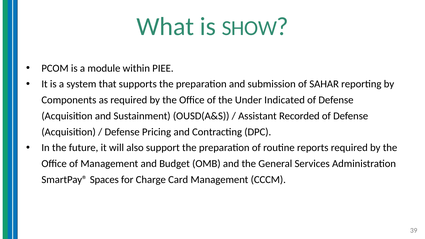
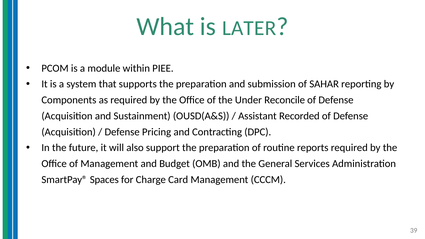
SHOW: SHOW -> LATER
Indicated: Indicated -> Reconcile
